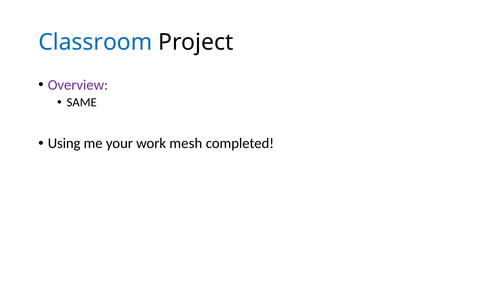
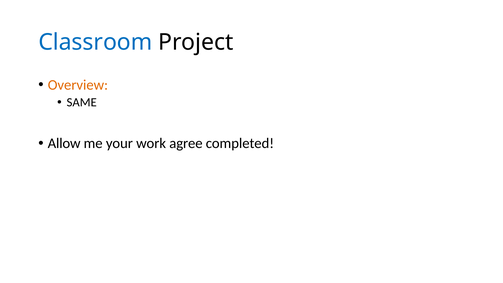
Overview colour: purple -> orange
Using: Using -> Allow
mesh: mesh -> agree
